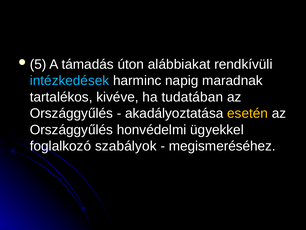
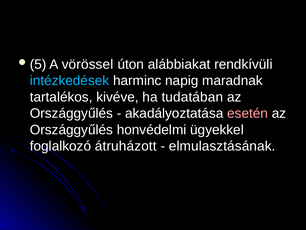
támadás: támadás -> vörössel
esetén colour: yellow -> pink
szabályok: szabályok -> átruházott
megismeréséhez: megismeréséhez -> elmulasztásának
